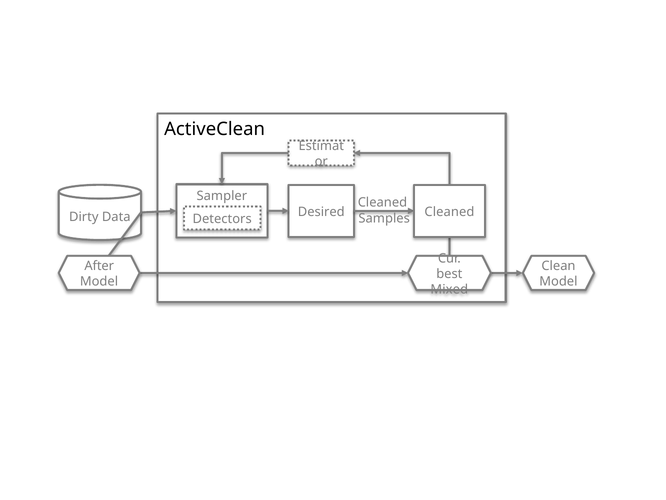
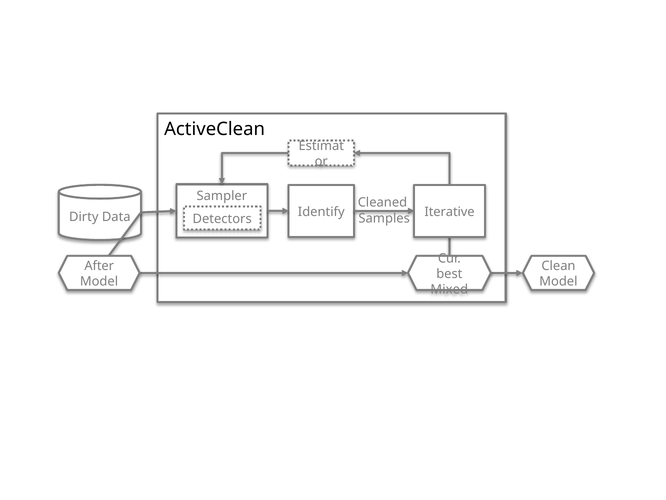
Desired: Desired -> Identify
Cleaned at (449, 212): Cleaned -> Iterative
